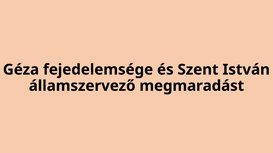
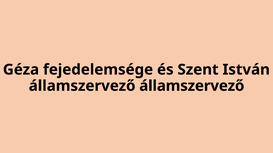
államszervező megmaradást: megmaradást -> államszervező
